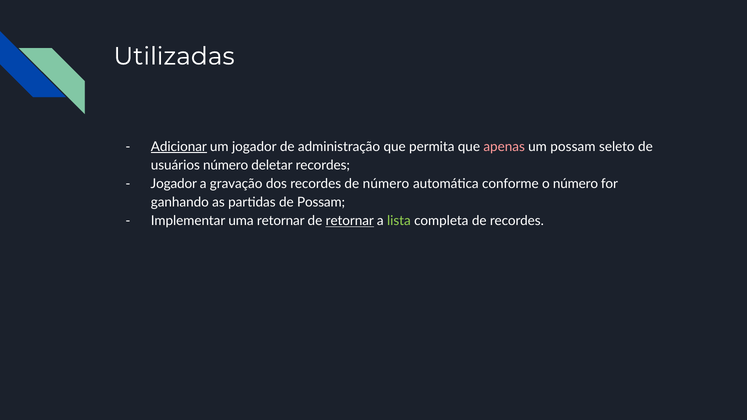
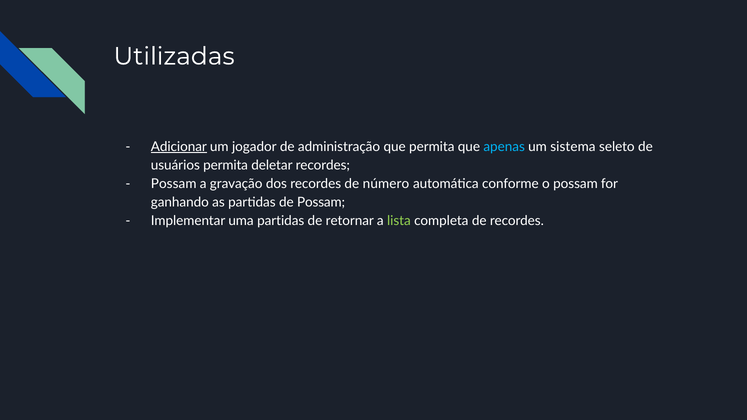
apenas colour: pink -> light blue
um possam: possam -> sistema
usuários número: número -> permita
Jogador at (174, 184): Jogador -> Possam
o número: número -> possam
uma retornar: retornar -> partidas
retornar at (350, 221) underline: present -> none
